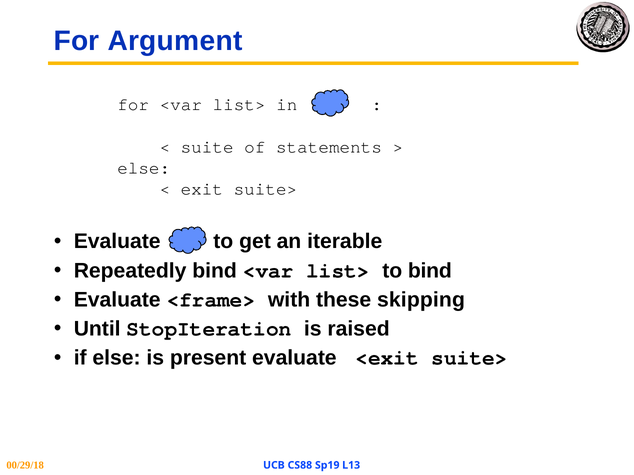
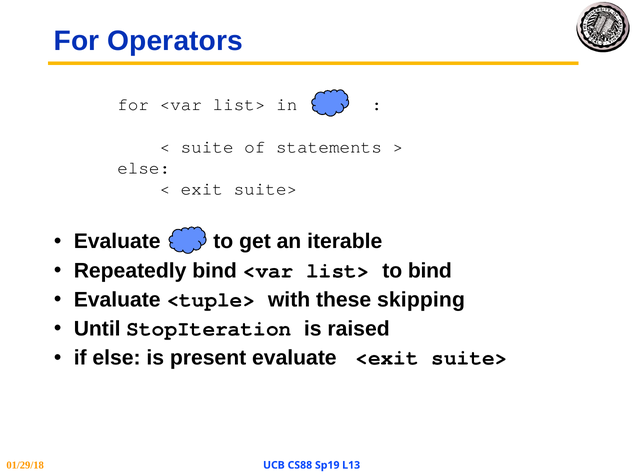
Argument: Argument -> Operators
<frame>: <frame> -> <tuple>
00/29/18: 00/29/18 -> 01/29/18
